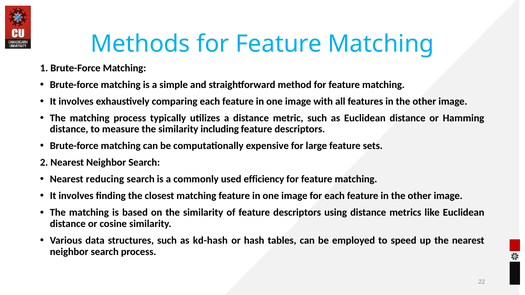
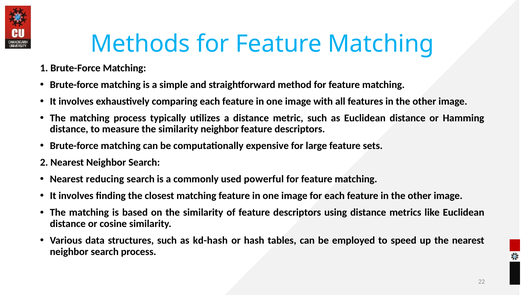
similarity including: including -> neighbor
efficiency: efficiency -> powerful
